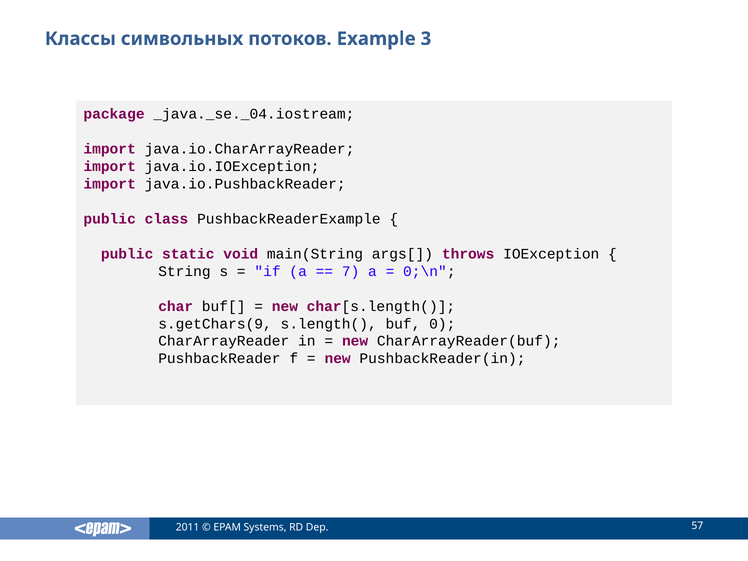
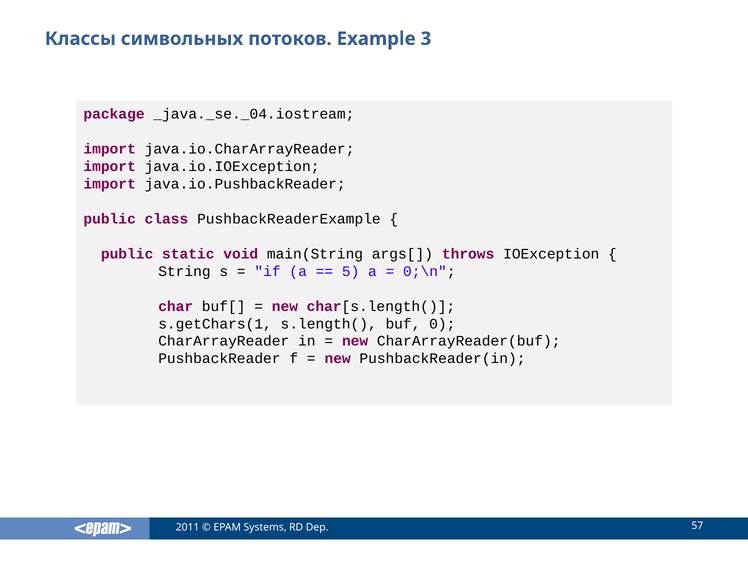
7: 7 -> 5
s.getChars(9: s.getChars(9 -> s.getChars(1
